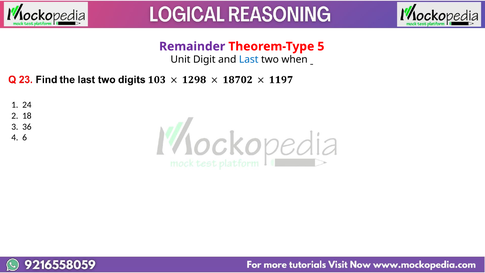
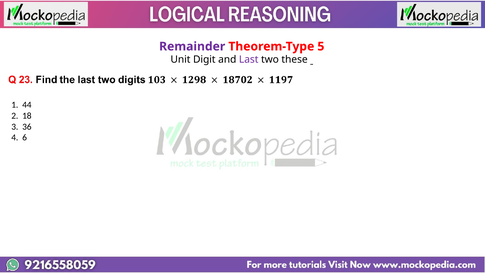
Last colour: blue -> purple
when: when -> these
24: 24 -> 44
